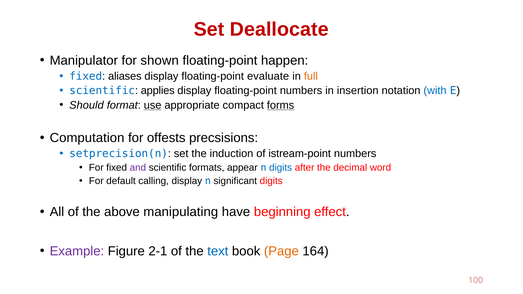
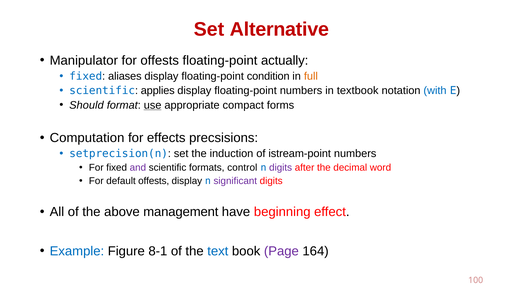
Deallocate: Deallocate -> Alternative
for shown: shown -> offests
happen: happen -> actually
evaluate: evaluate -> condition
insertion: insertion -> textbook
forms underline: present -> none
offests: offests -> effects
appear: appear -> control
digits at (281, 168) colour: blue -> purple
default calling: calling -> offests
significant colour: black -> purple
manipulating: manipulating -> management
Example colour: purple -> blue
2-1: 2-1 -> 8-1
Page colour: orange -> purple
